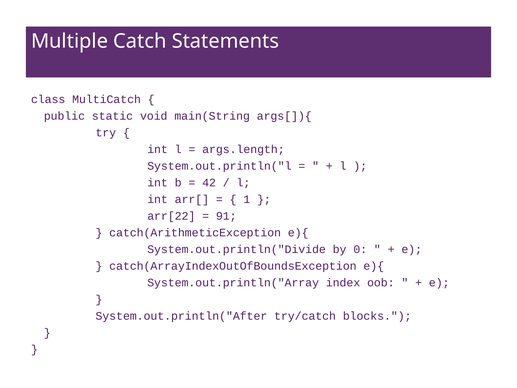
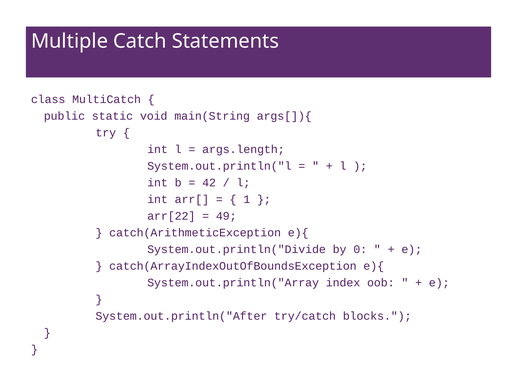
91: 91 -> 49
